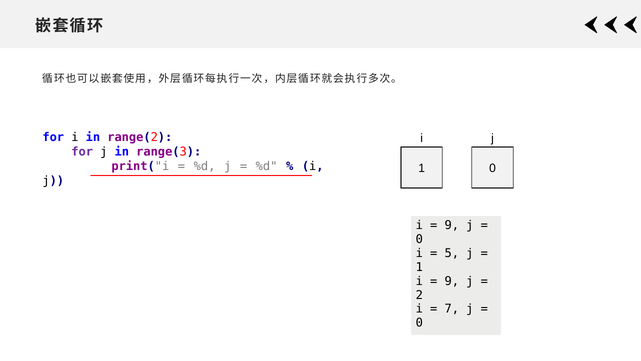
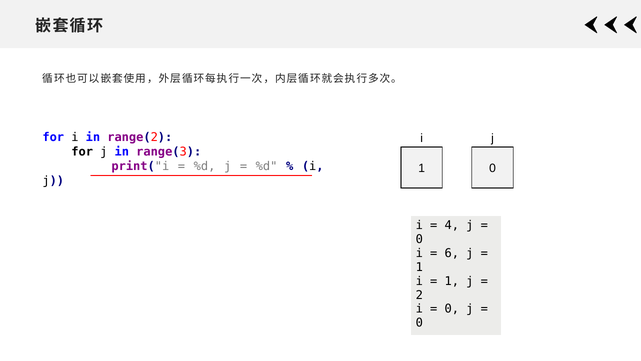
for at (82, 152) colour: purple -> black
9 at (452, 225): 9 -> 4
5: 5 -> 6
9 at (452, 281): 9 -> 1
7 at (452, 309): 7 -> 0
